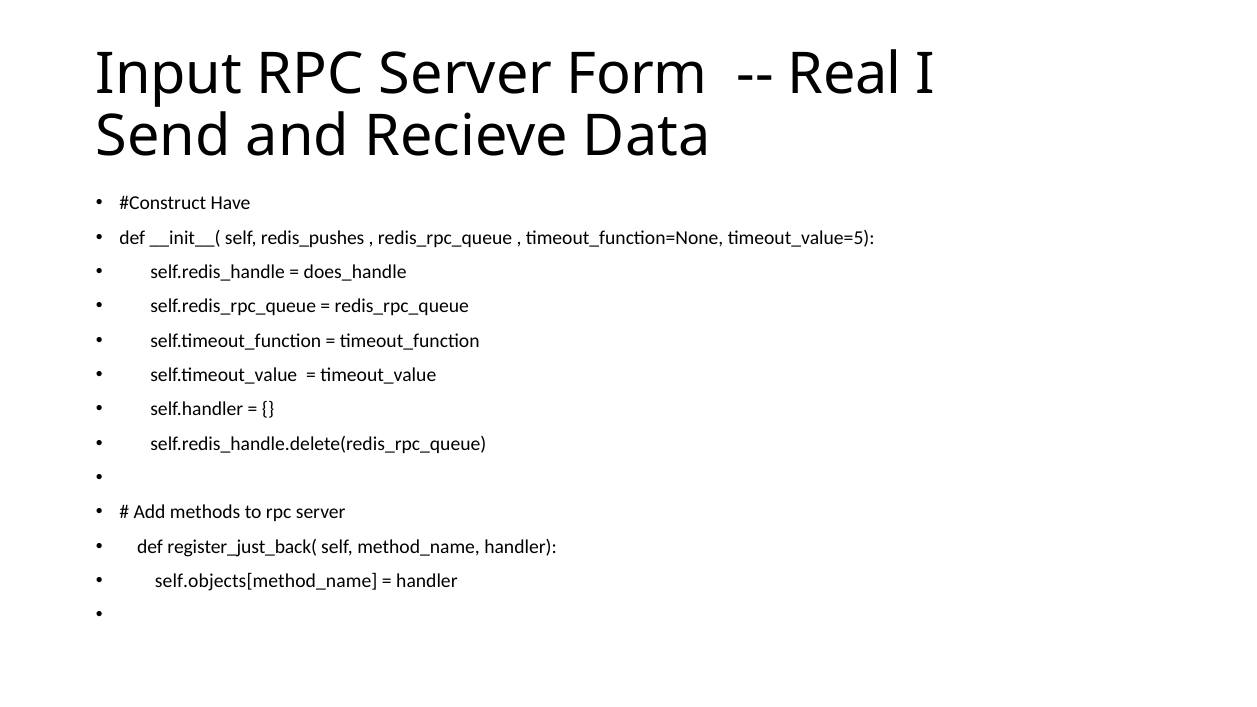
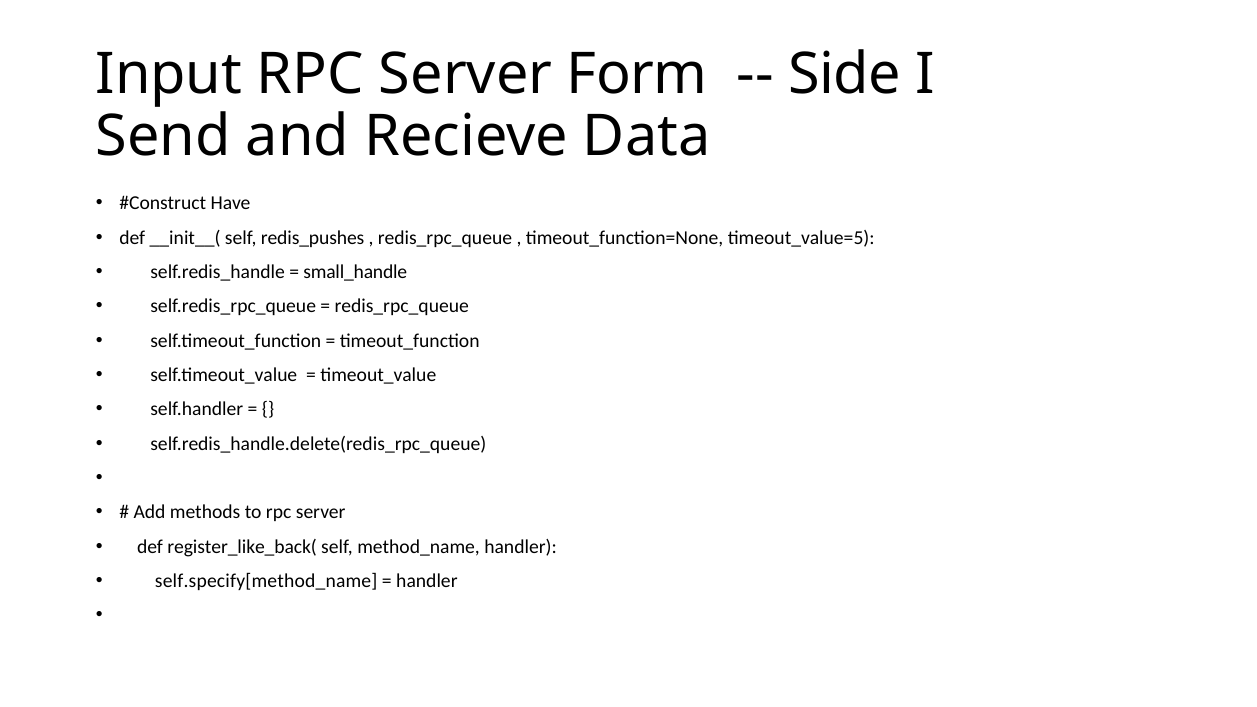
Real: Real -> Side
does_handle: does_handle -> small_handle
register_just_back(: register_just_back( -> register_like_back(
self.objects[method_name: self.objects[method_name -> self.specify[method_name
